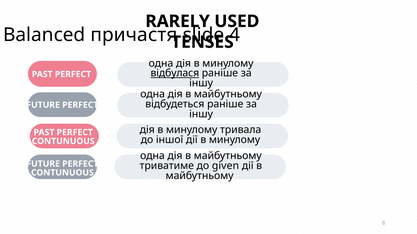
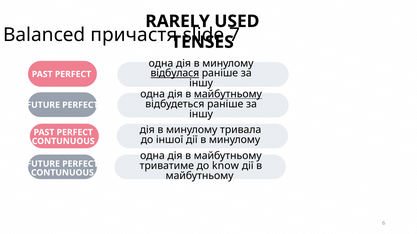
4: 4 -> 7
майбутньому at (228, 94) underline: none -> present
given: given -> know
